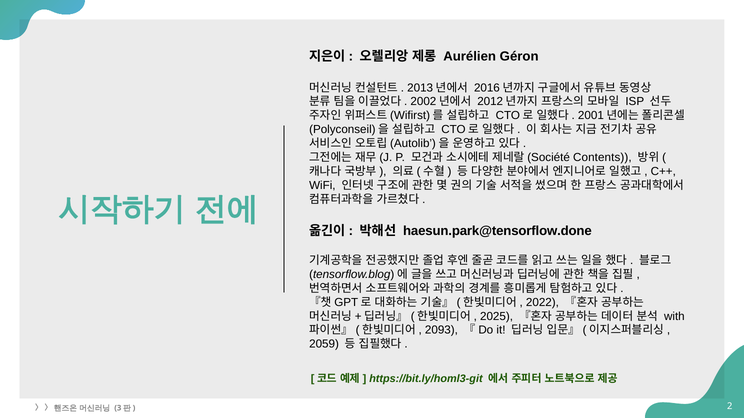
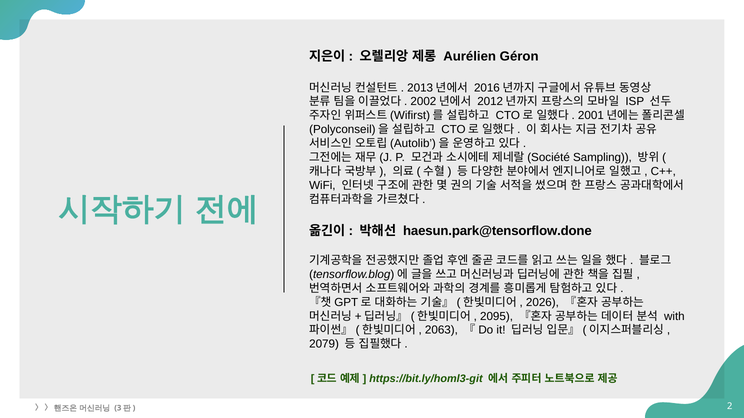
Contents: Contents -> Sampling
2022: 2022 -> 2026
2025: 2025 -> 2095
2093: 2093 -> 2063
2059: 2059 -> 2079
